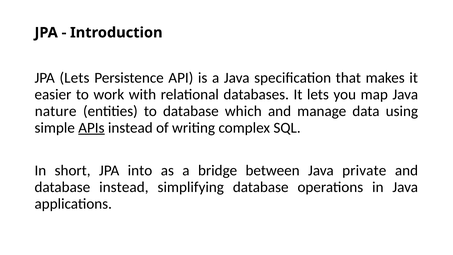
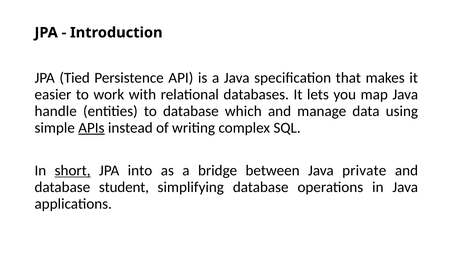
JPA Lets: Lets -> Tied
nature: nature -> handle
short underline: none -> present
database instead: instead -> student
